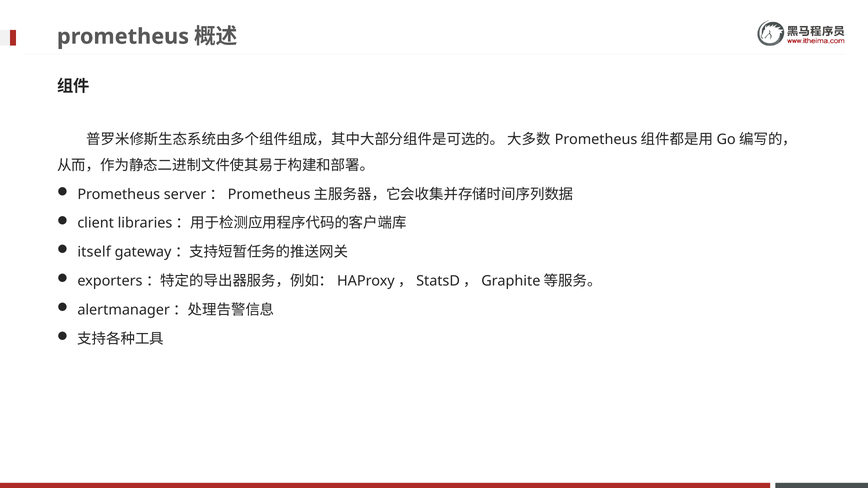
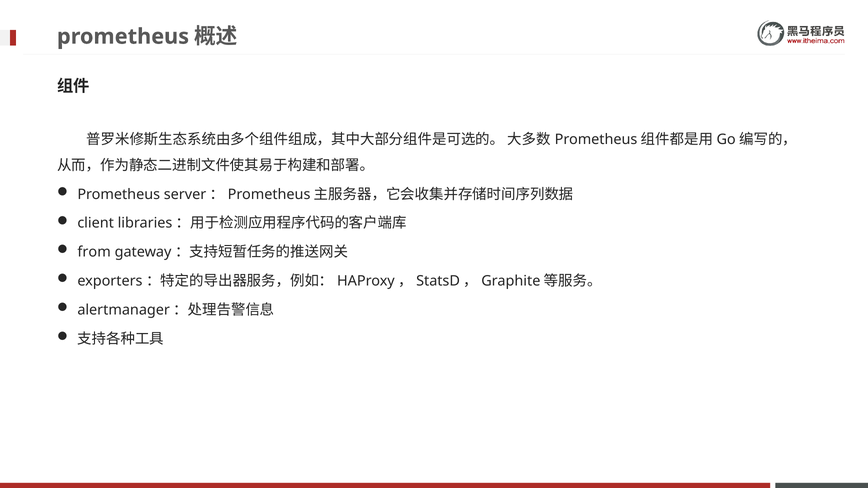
itself: itself -> from
